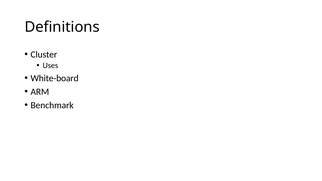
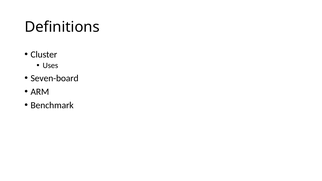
White-board: White-board -> Seven-board
